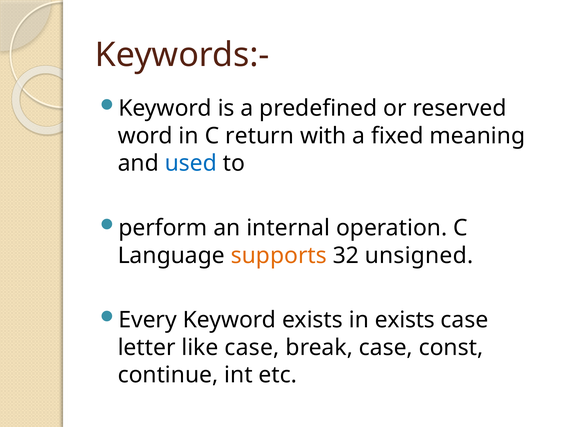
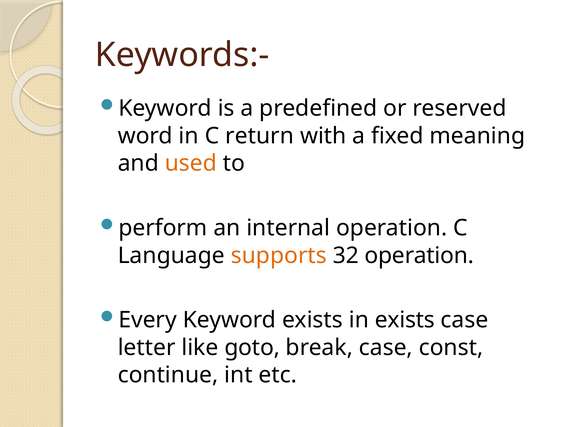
used colour: blue -> orange
32 unsigned: unsigned -> operation
like case: case -> goto
